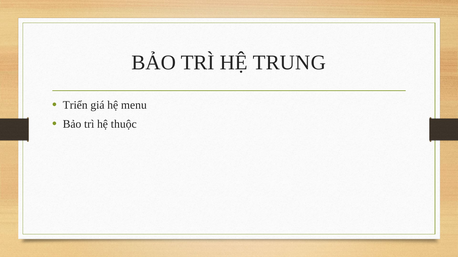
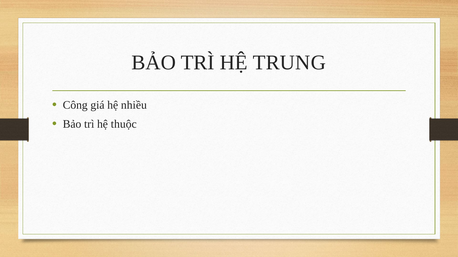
Triển: Triển -> Công
menu: menu -> nhiều
